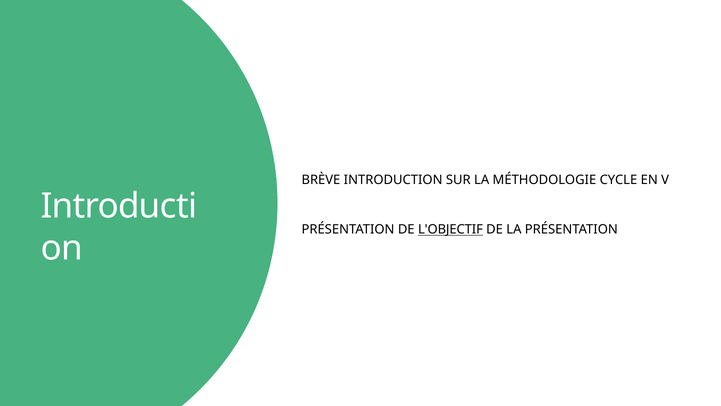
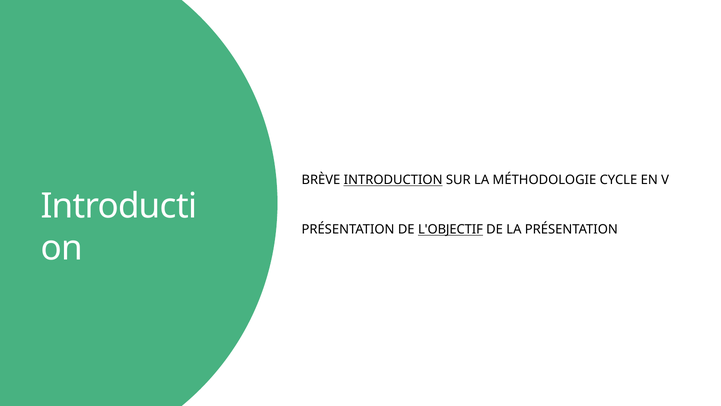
INTRODUCTION underline: none -> present
